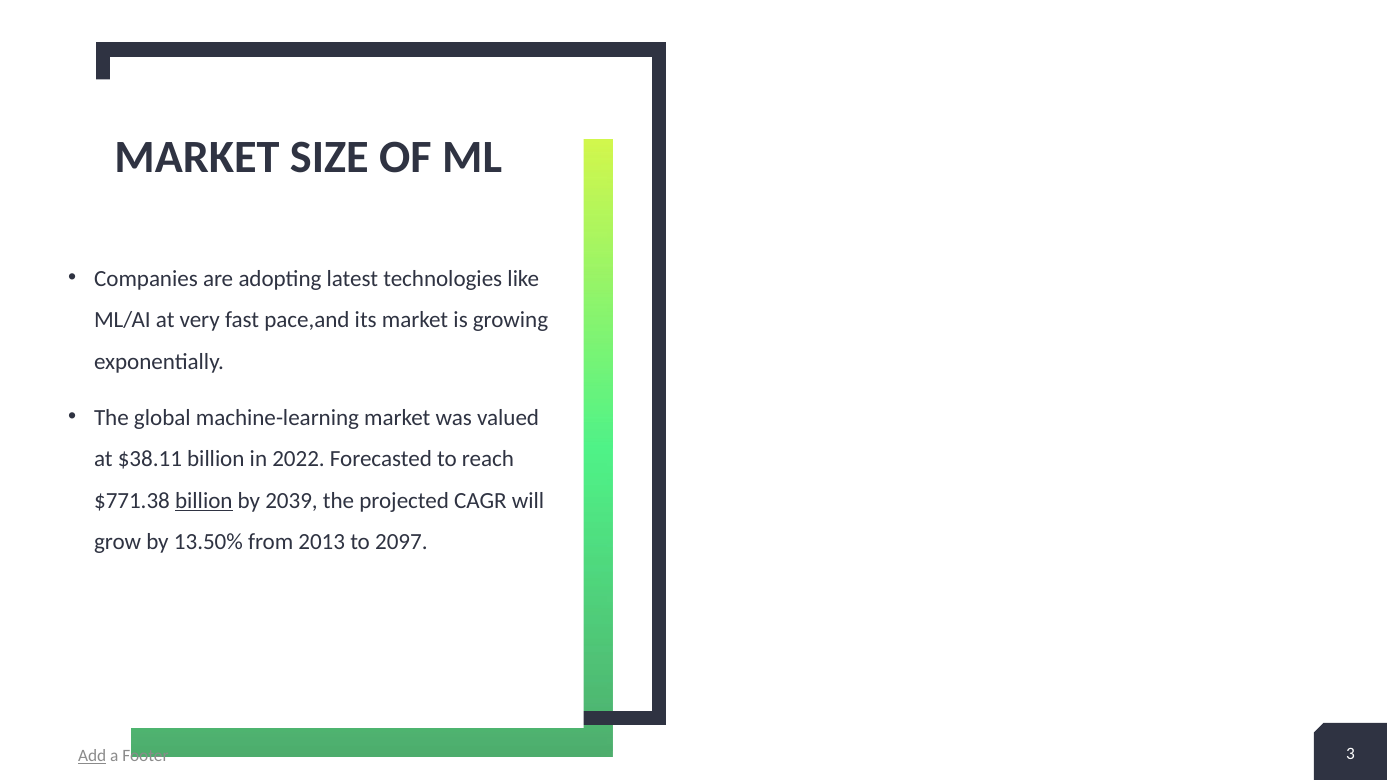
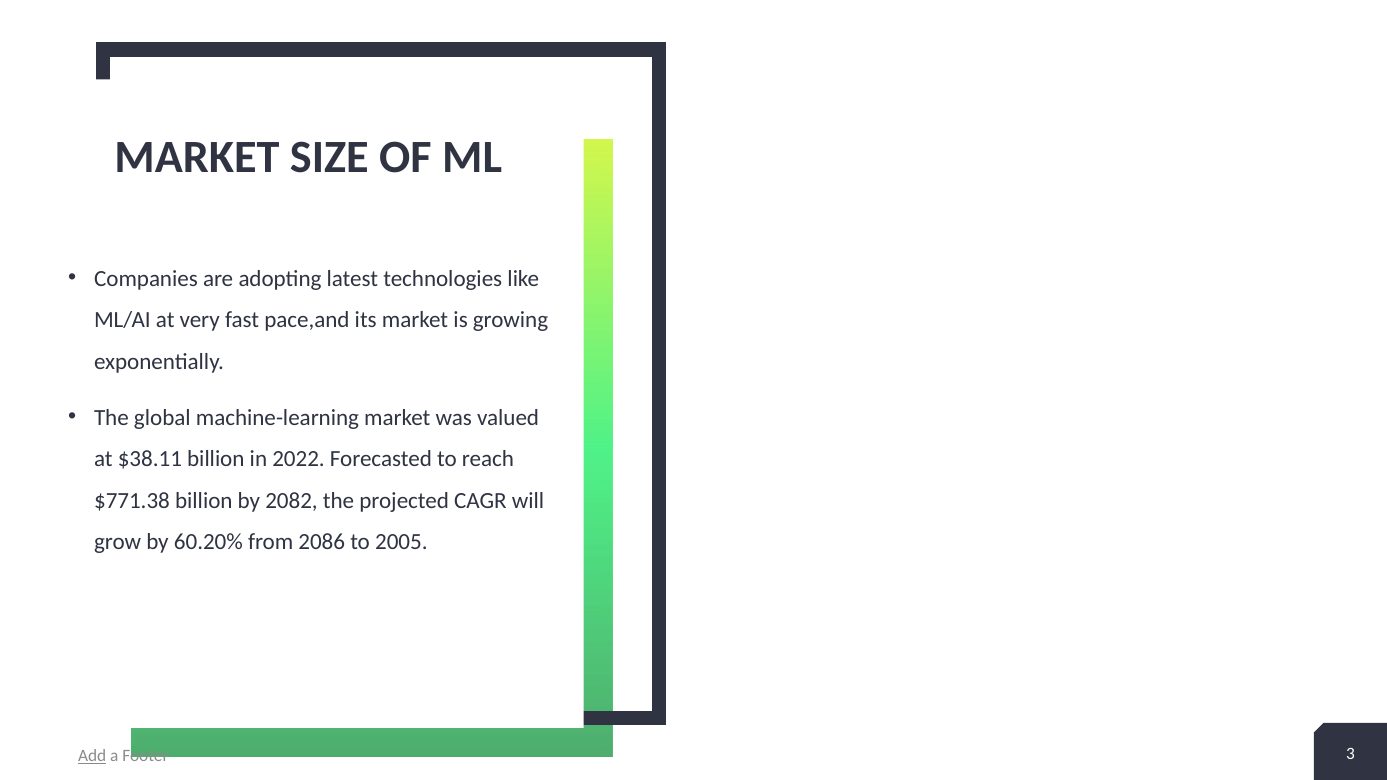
billion at (204, 501) underline: present -> none
2039: 2039 -> 2082
13.50%: 13.50% -> 60.20%
2013: 2013 -> 2086
2097: 2097 -> 2005
